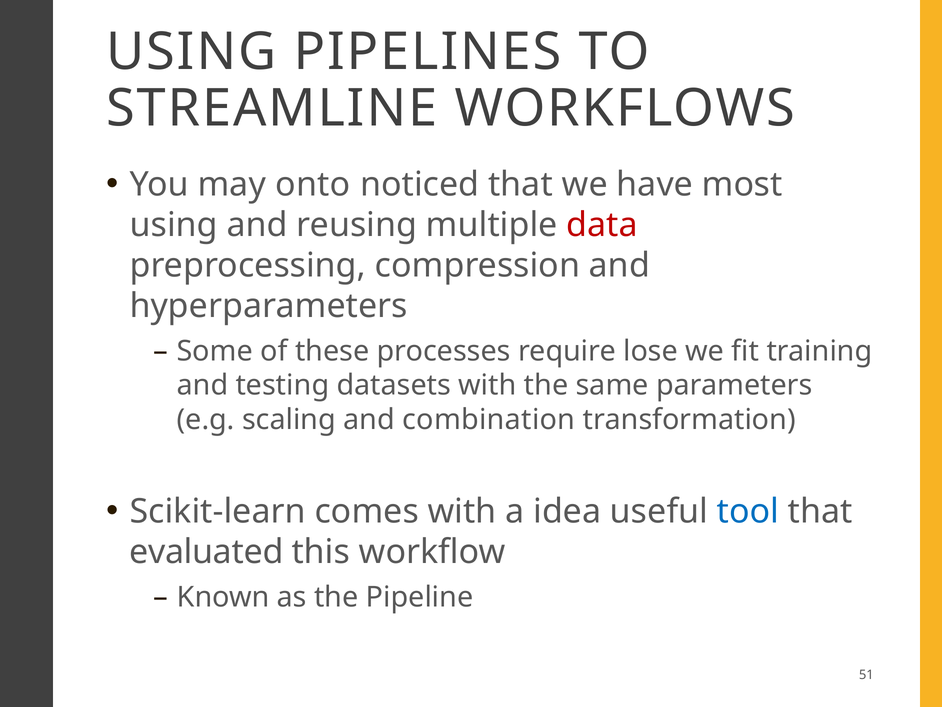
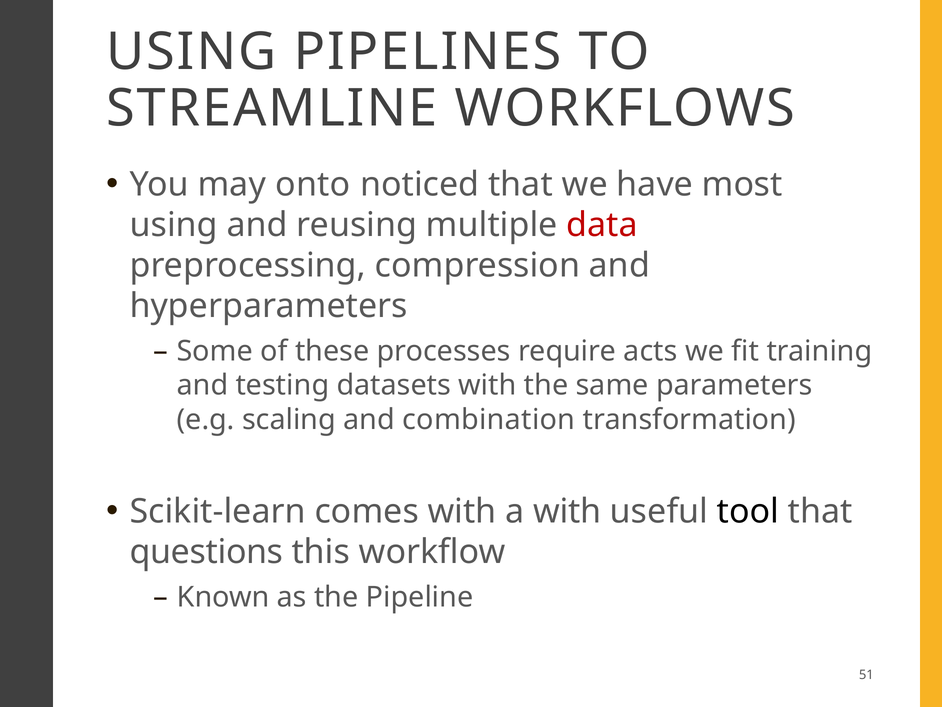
lose: lose -> acts
a idea: idea -> with
tool colour: blue -> black
evaluated: evaluated -> questions
